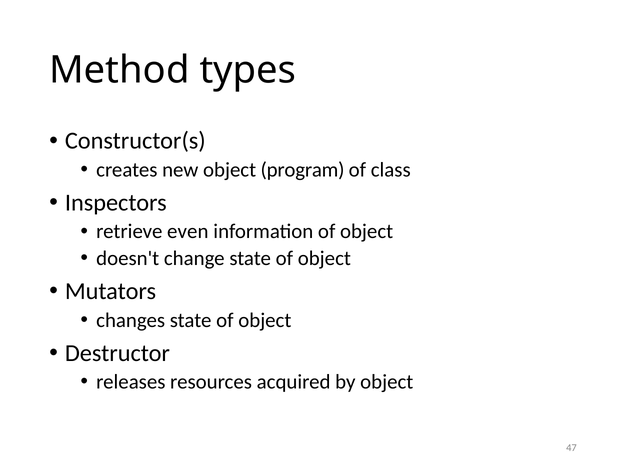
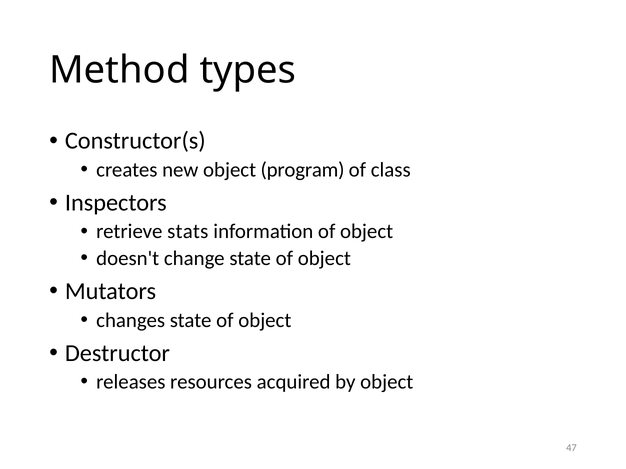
even: even -> stats
